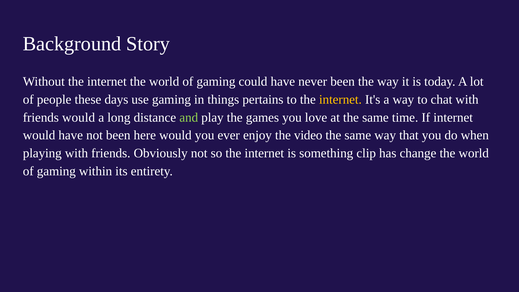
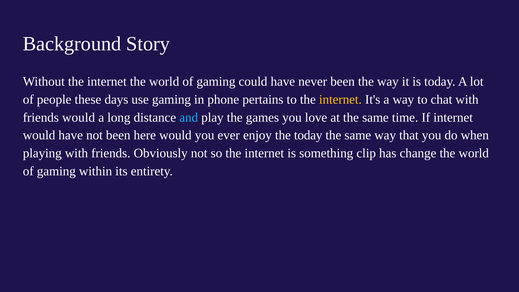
things: things -> phone
and colour: light green -> light blue
the video: video -> today
